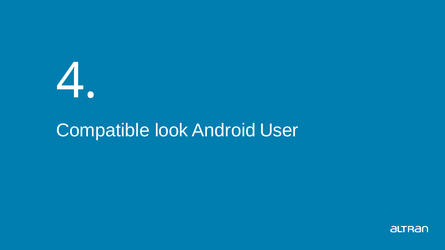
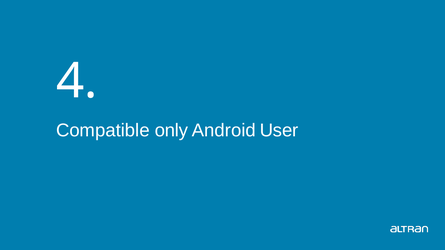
look: look -> only
